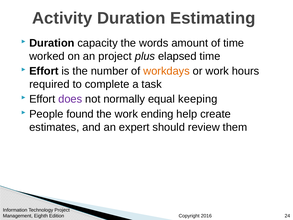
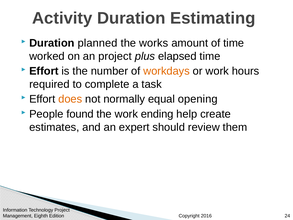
capacity: capacity -> planned
words: words -> works
does colour: purple -> orange
keeping: keeping -> opening
